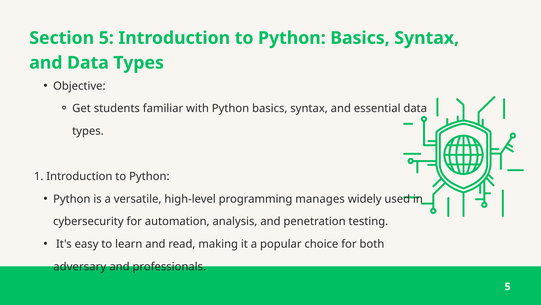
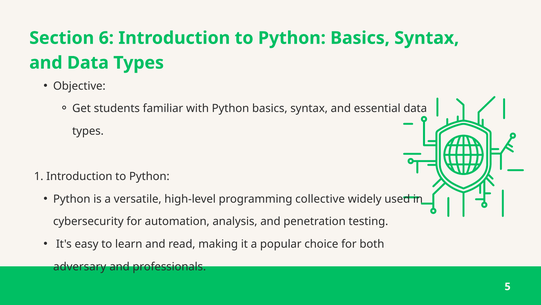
Section 5: 5 -> 6
manages: manages -> collective
